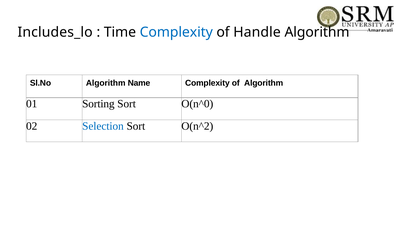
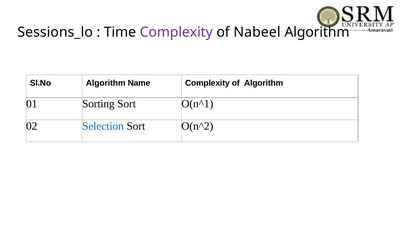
Includes_lo: Includes_lo -> Sessions_lo
Complexity at (176, 32) colour: blue -> purple
Handle: Handle -> Nabeel
O(n^0: O(n^0 -> O(n^1
